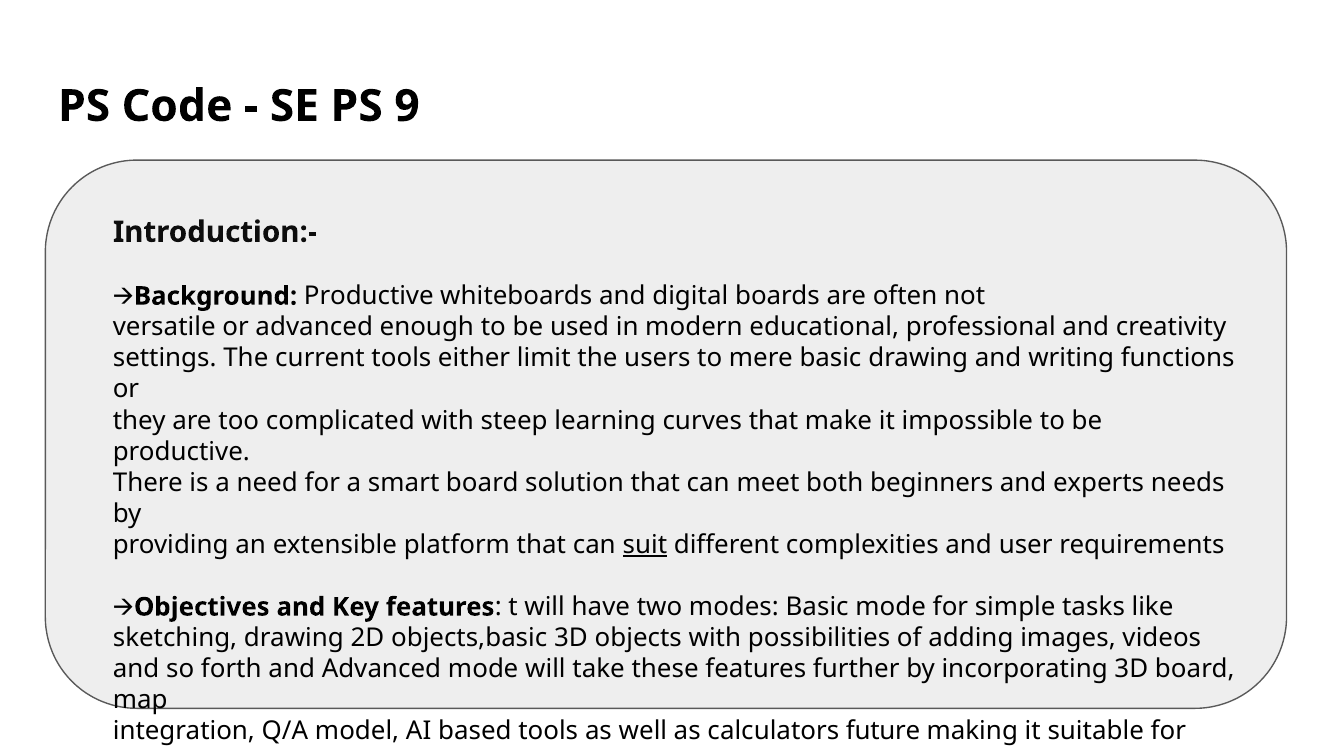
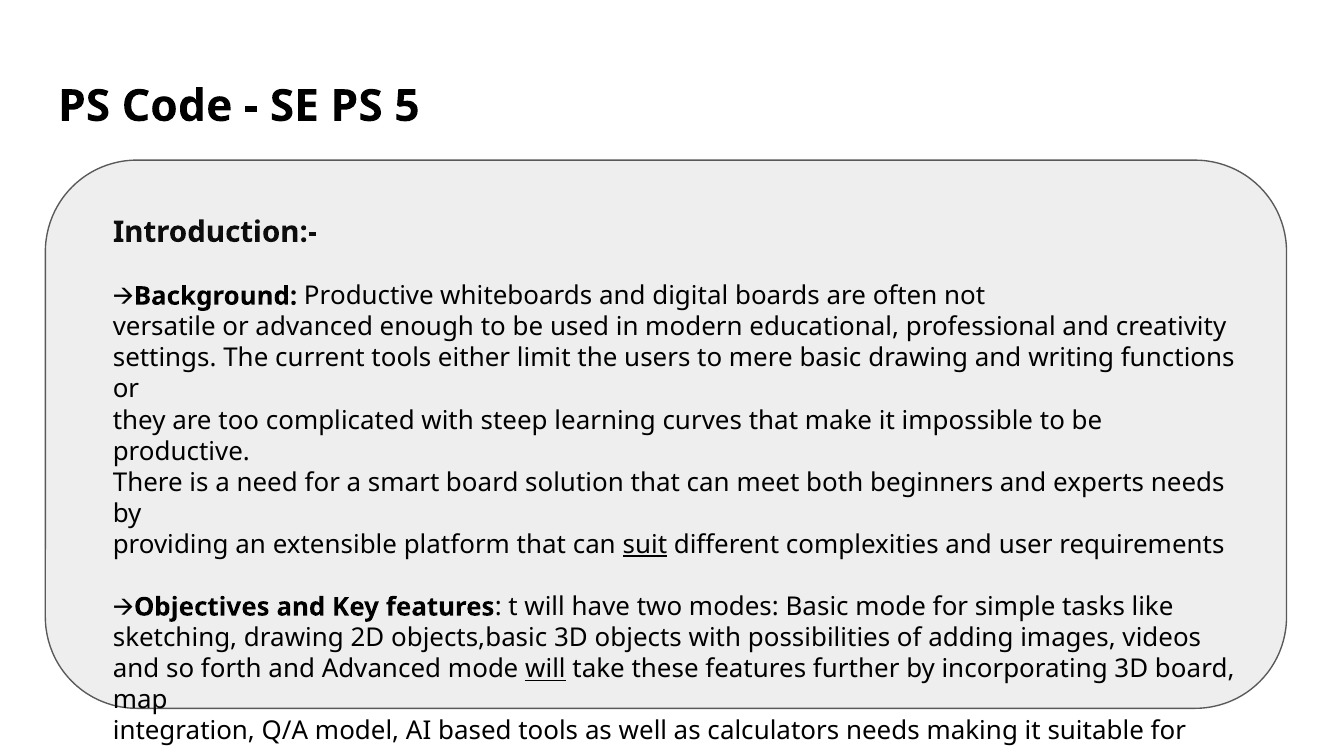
9: 9 -> 5
will at (545, 669) underline: none -> present
calculators future: future -> needs
